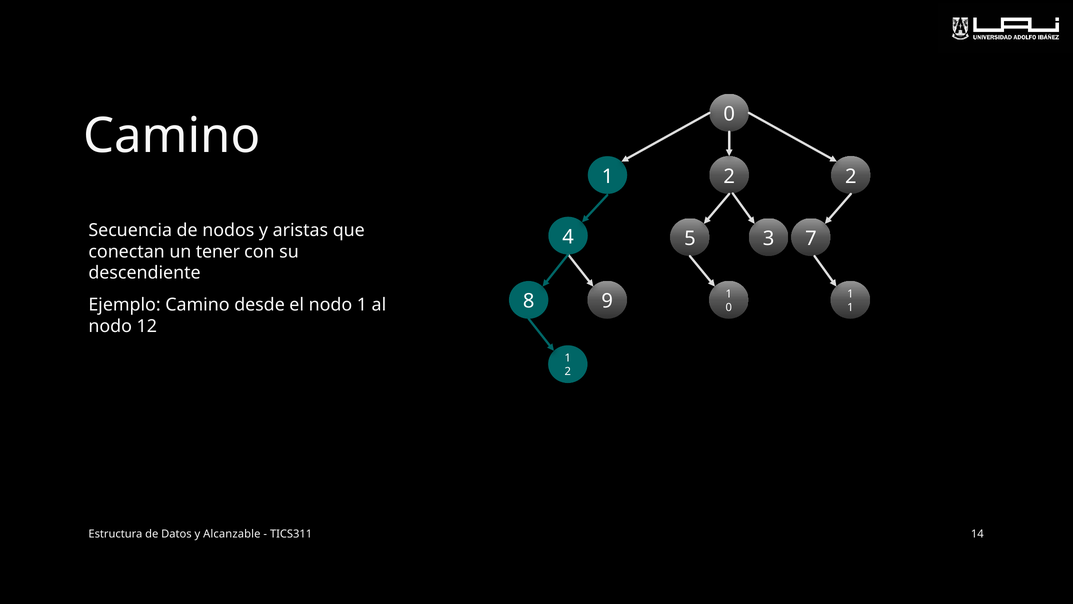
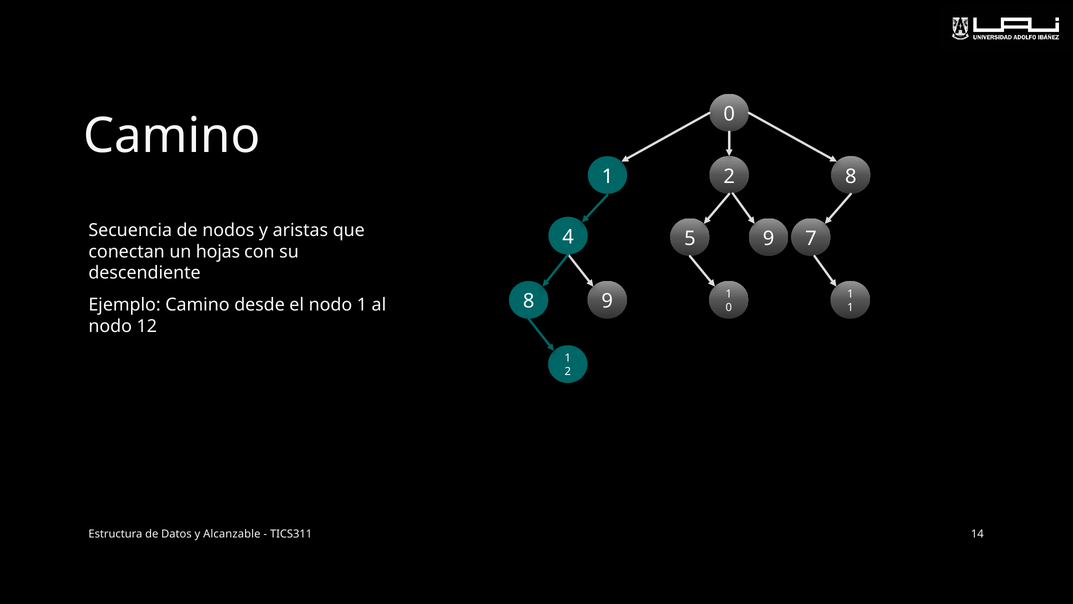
2 at (851, 176): 2 -> 8
5 3: 3 -> 9
tener: tener -> hojas
